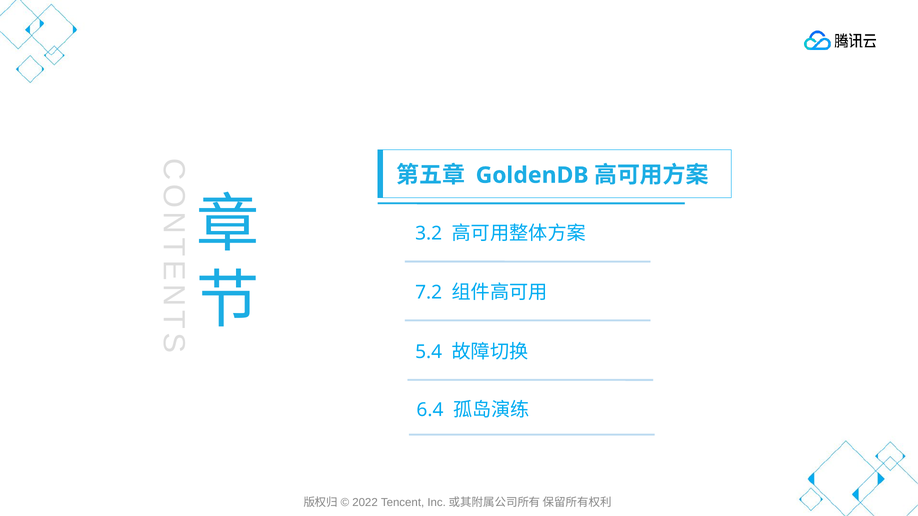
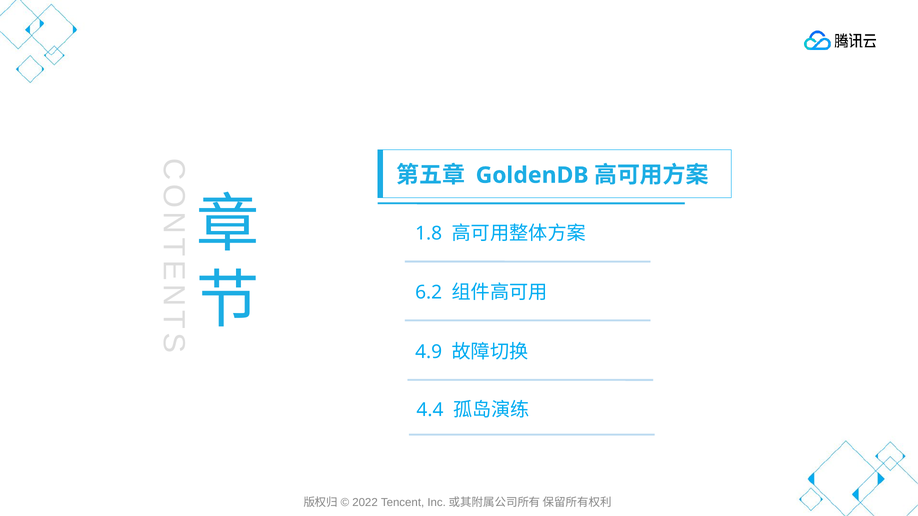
3.2: 3.2 -> 1.8
7.2: 7.2 -> 6.2
5.4: 5.4 -> 4.9
6.4: 6.4 -> 4.4
